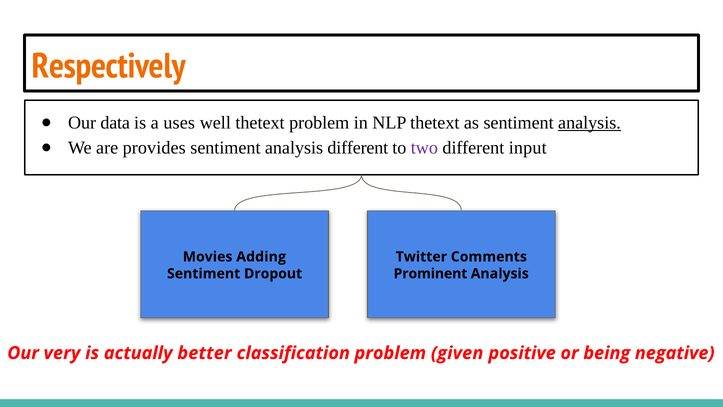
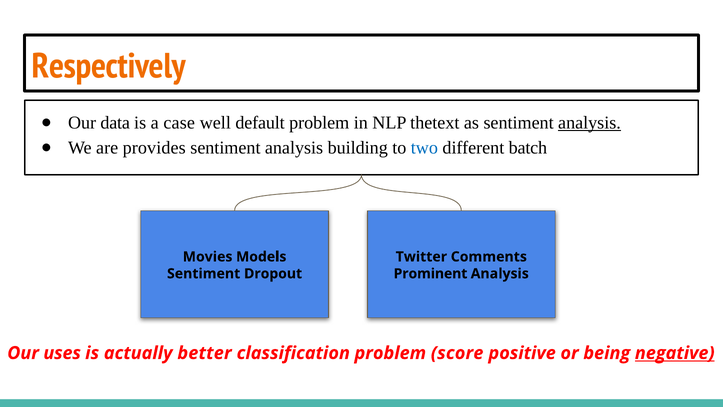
uses: uses -> case
well thetext: thetext -> default
analysis different: different -> building
two colour: purple -> blue
input: input -> batch
Adding: Adding -> Models
very: very -> uses
given: given -> score
negative underline: none -> present
